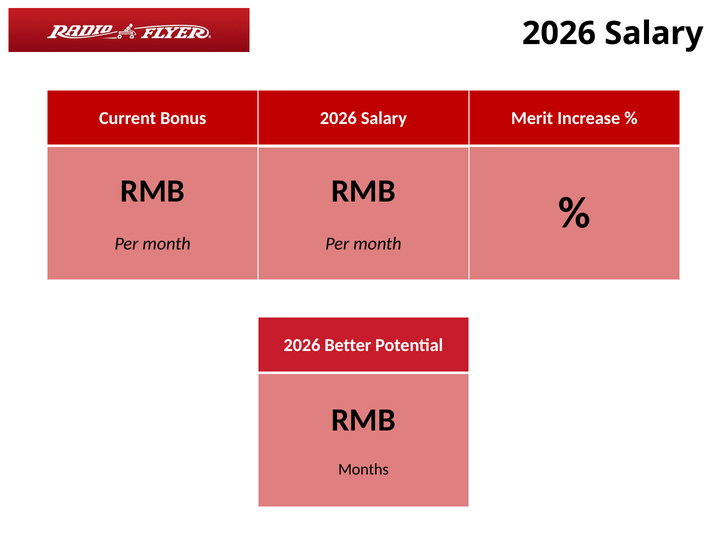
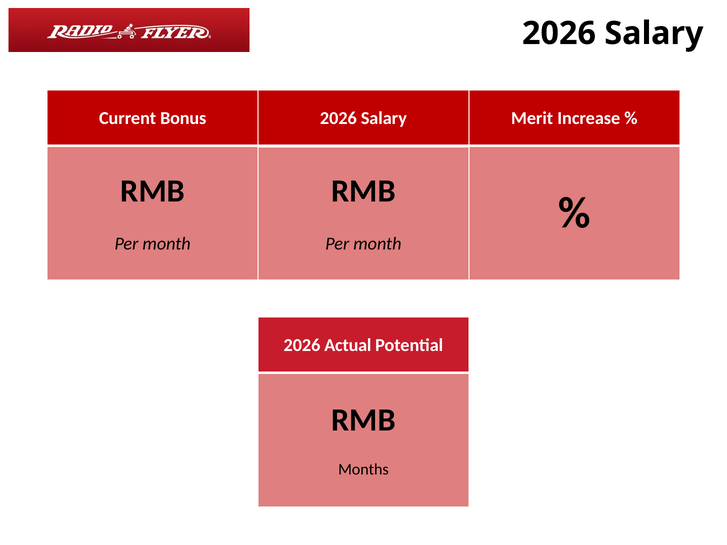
Better: Better -> Actual
